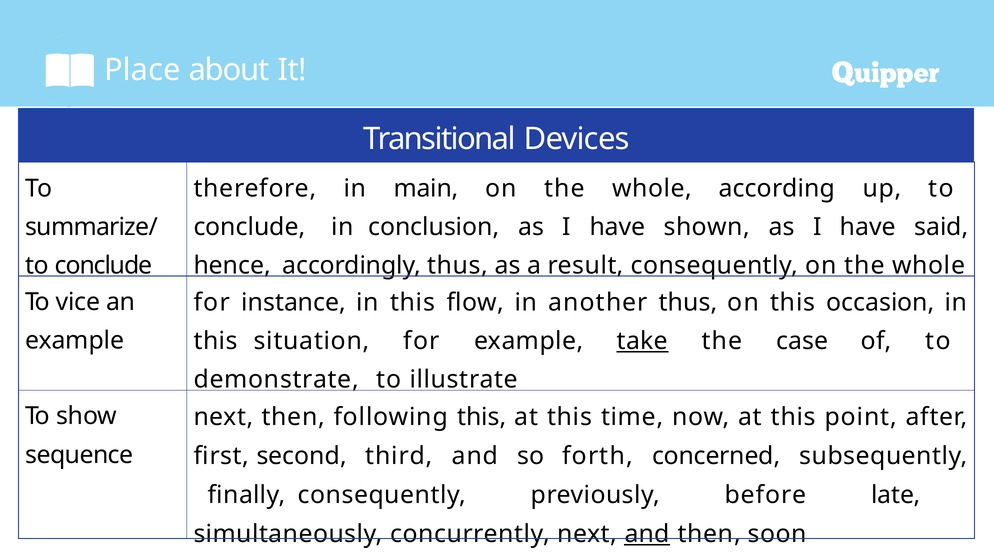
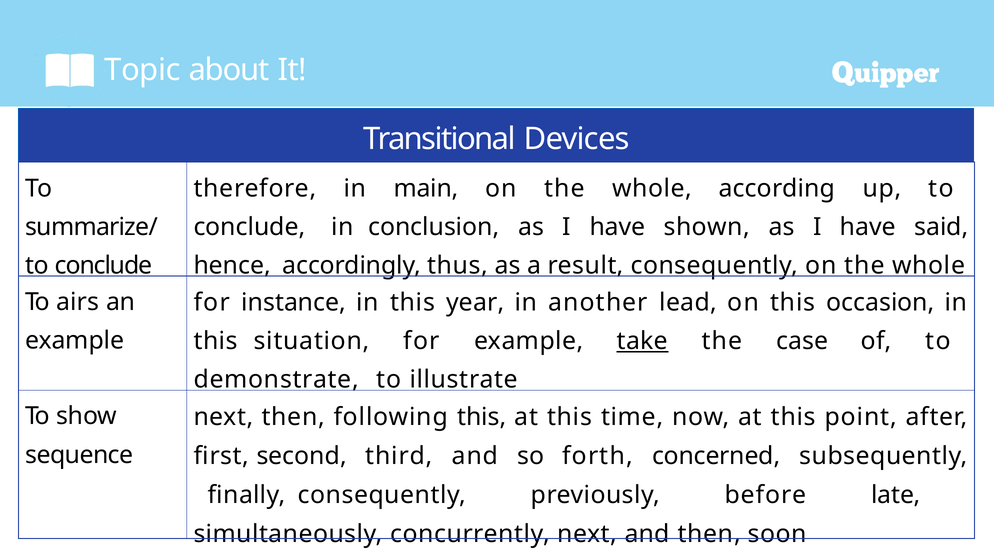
Place: Place -> Topic
vice: vice -> airs
flow: flow -> year
another thus: thus -> lead
and at (647, 534) underline: present -> none
